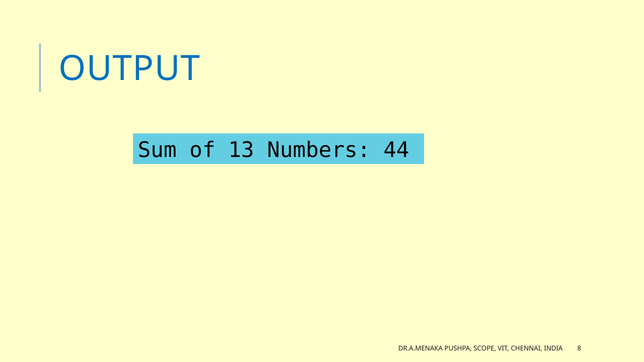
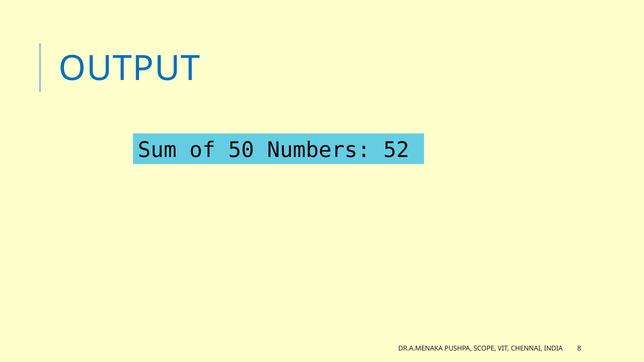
13: 13 -> 50
44: 44 -> 52
